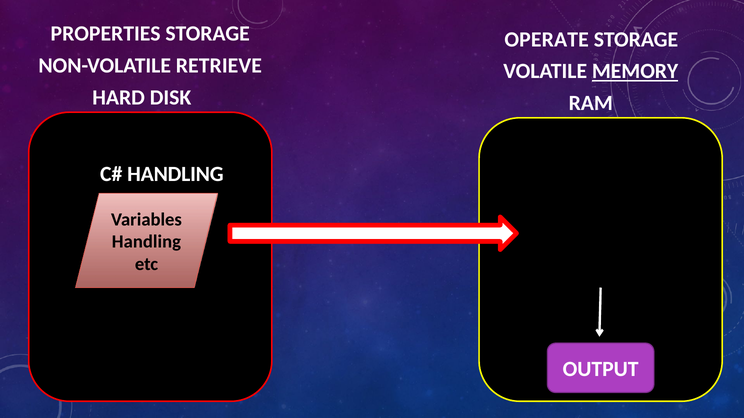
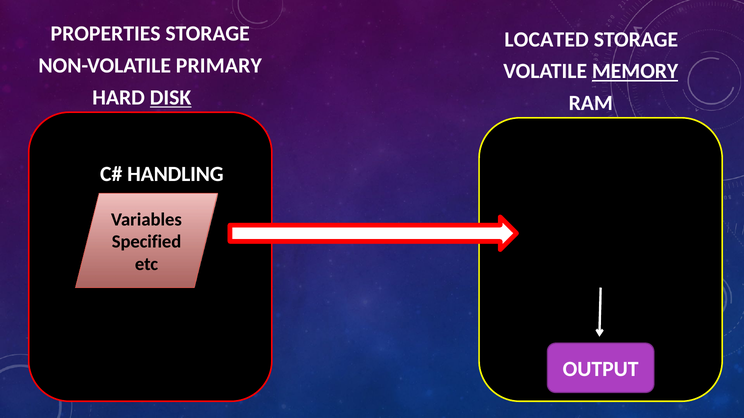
OPERATE: OPERATE -> LOCATED
RETRIEVE: RETRIEVE -> PRIMARY
DISK underline: none -> present
Handling at (146, 242): Handling -> Specified
